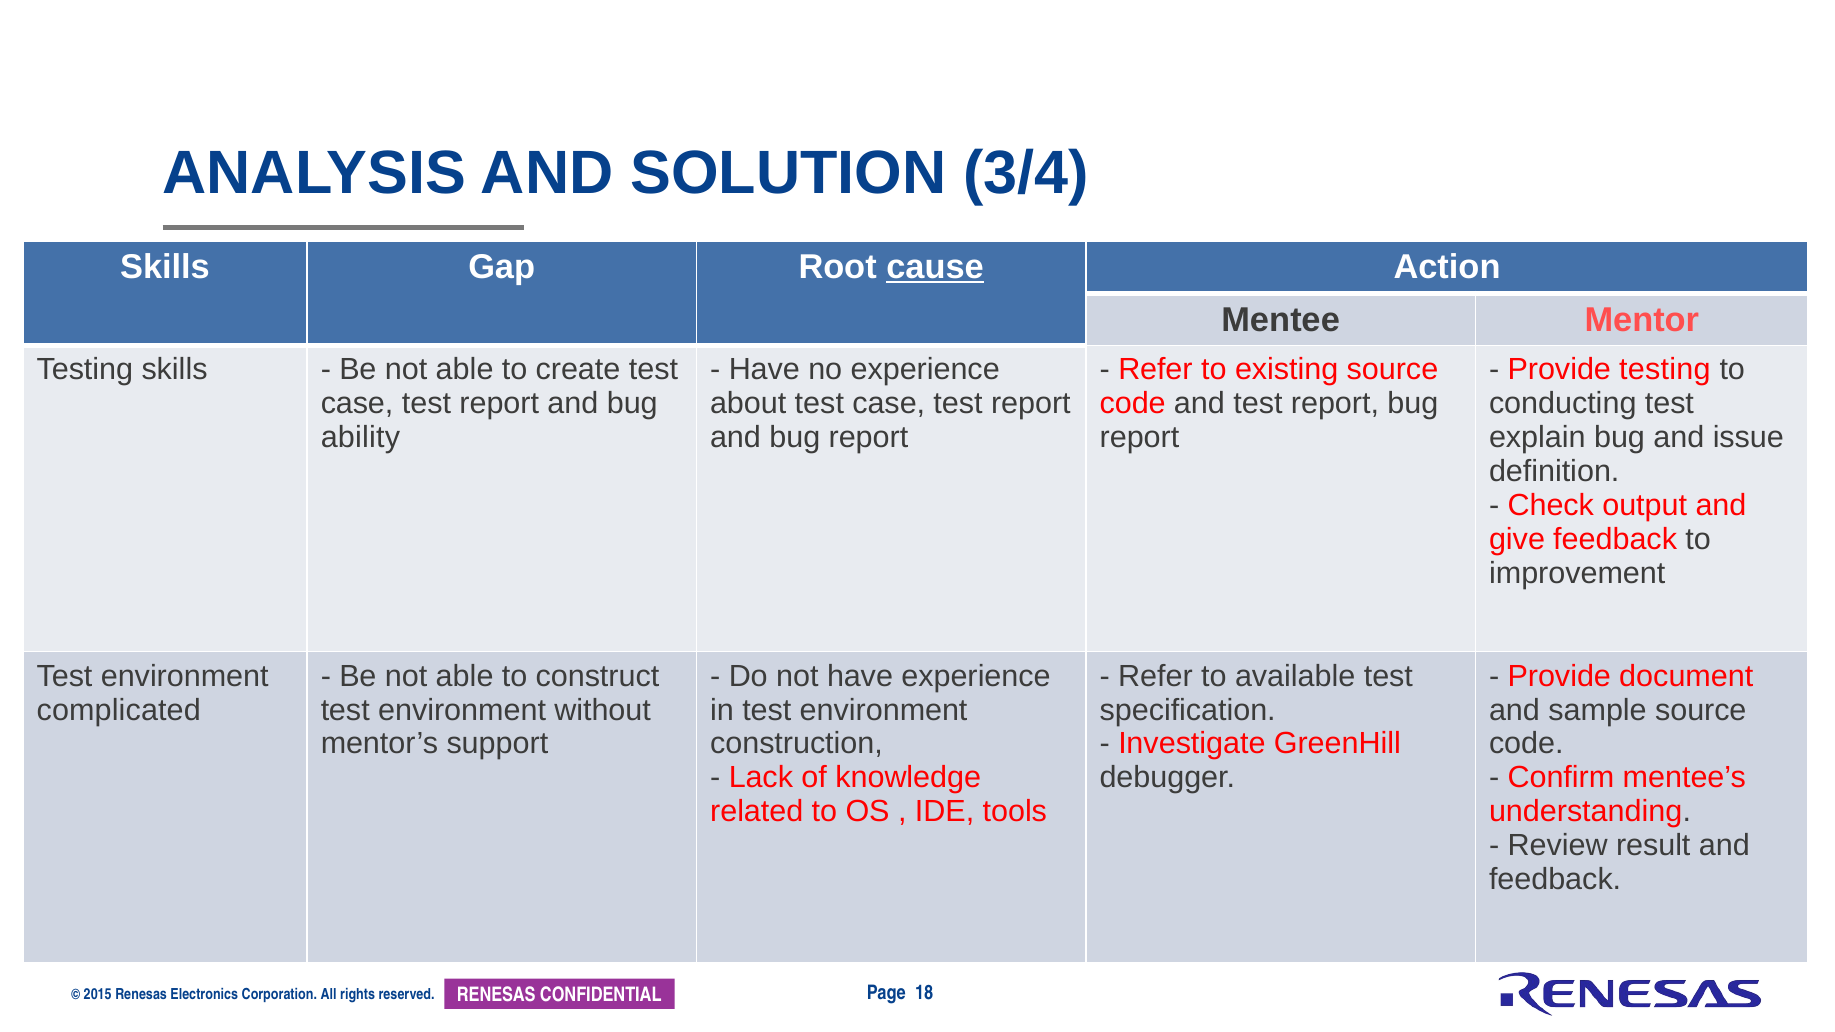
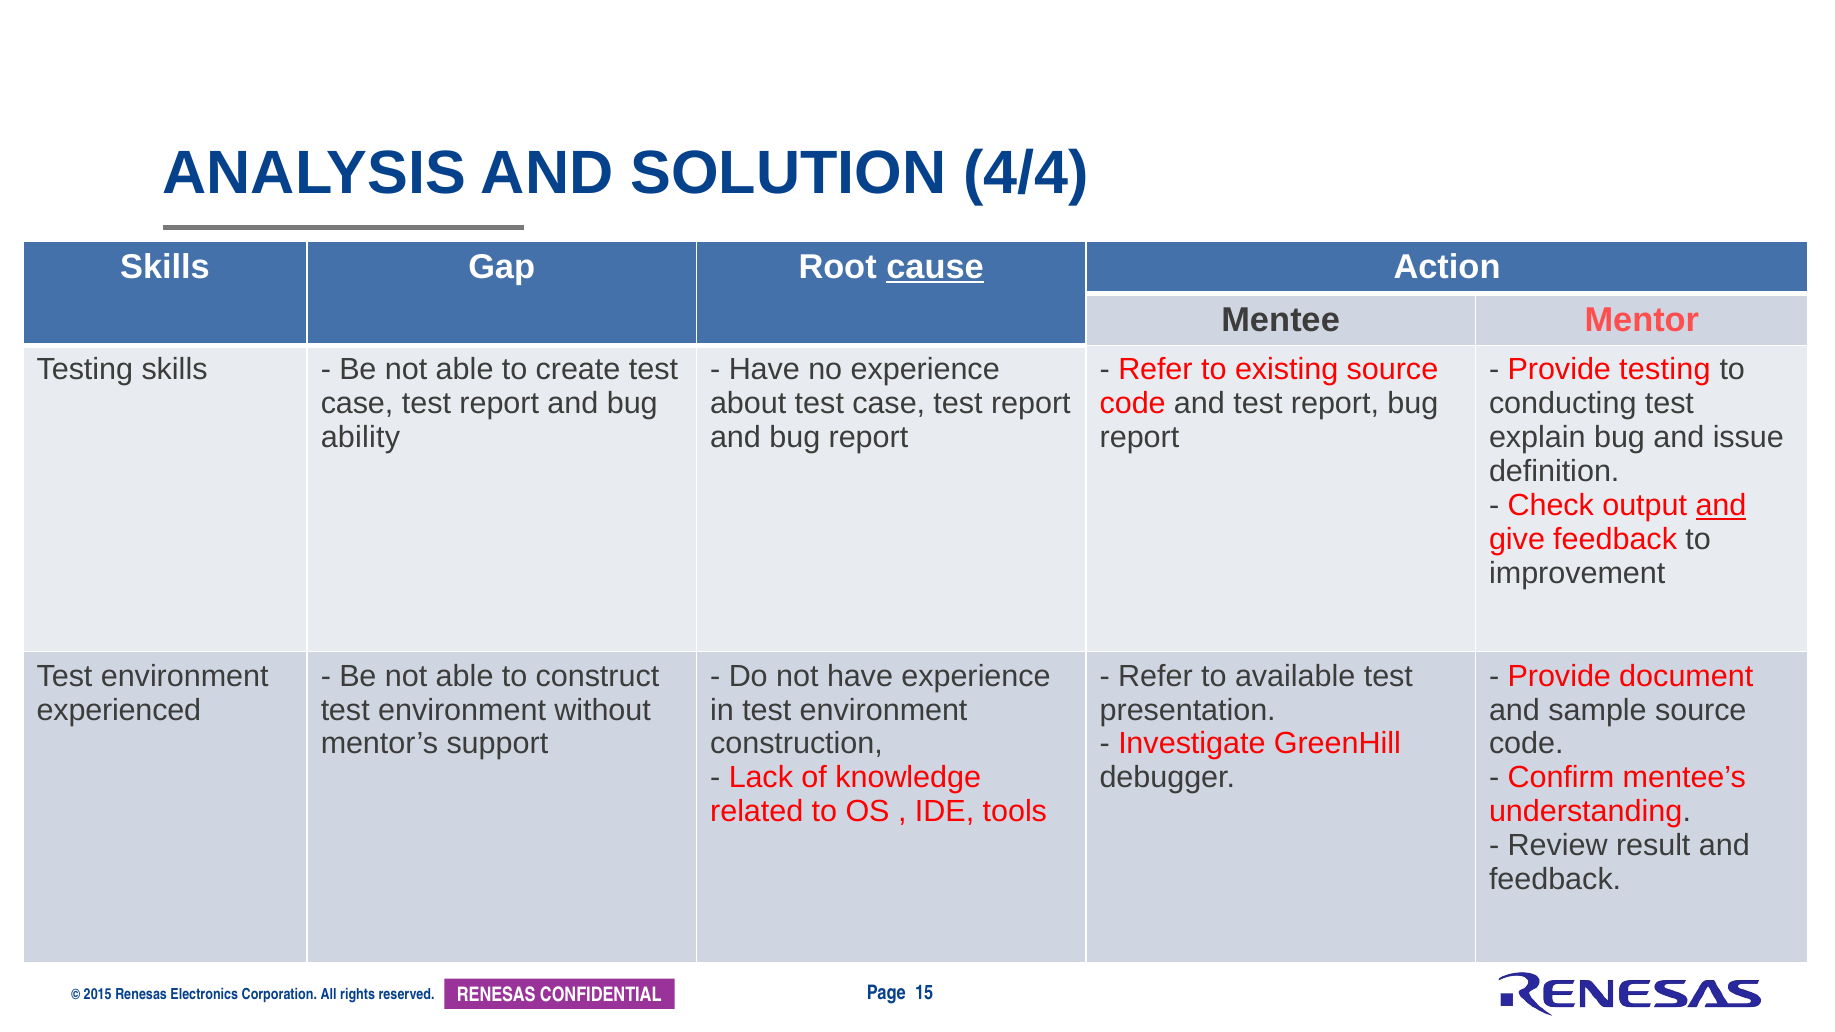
3/4: 3/4 -> 4/4
and at (1721, 506) underline: none -> present
complicated: complicated -> experienced
specification: specification -> presentation
18: 18 -> 15
